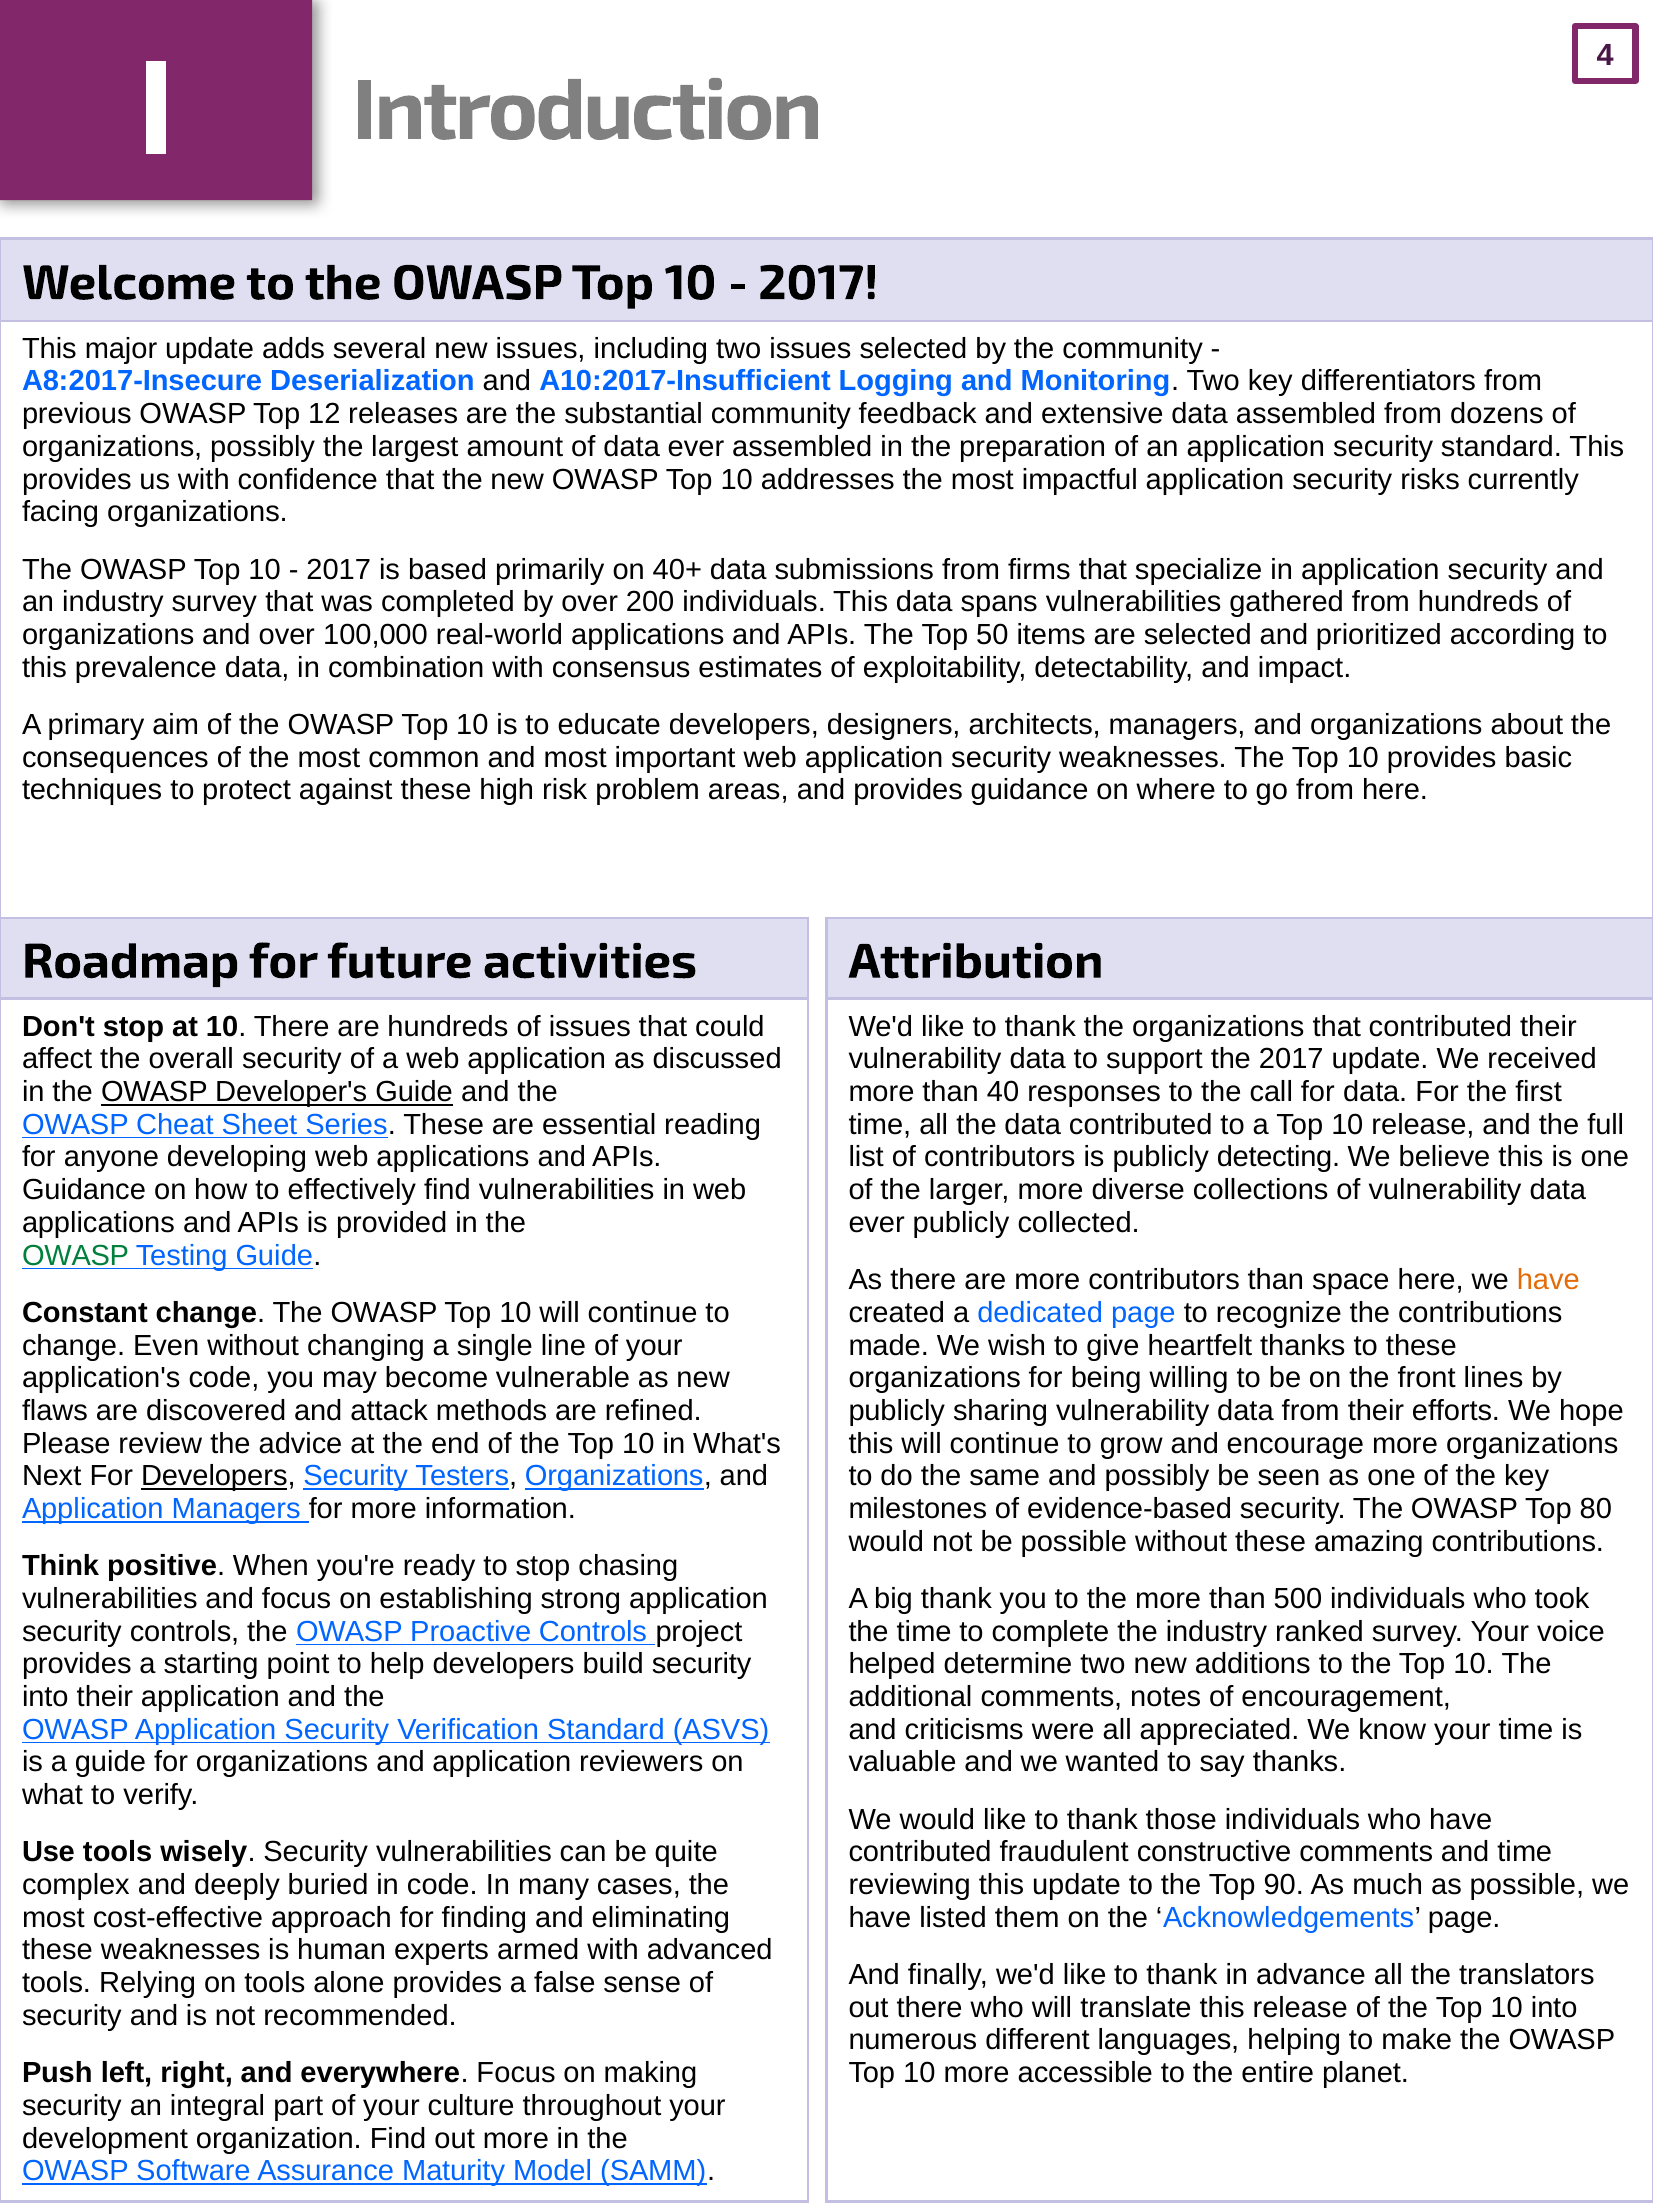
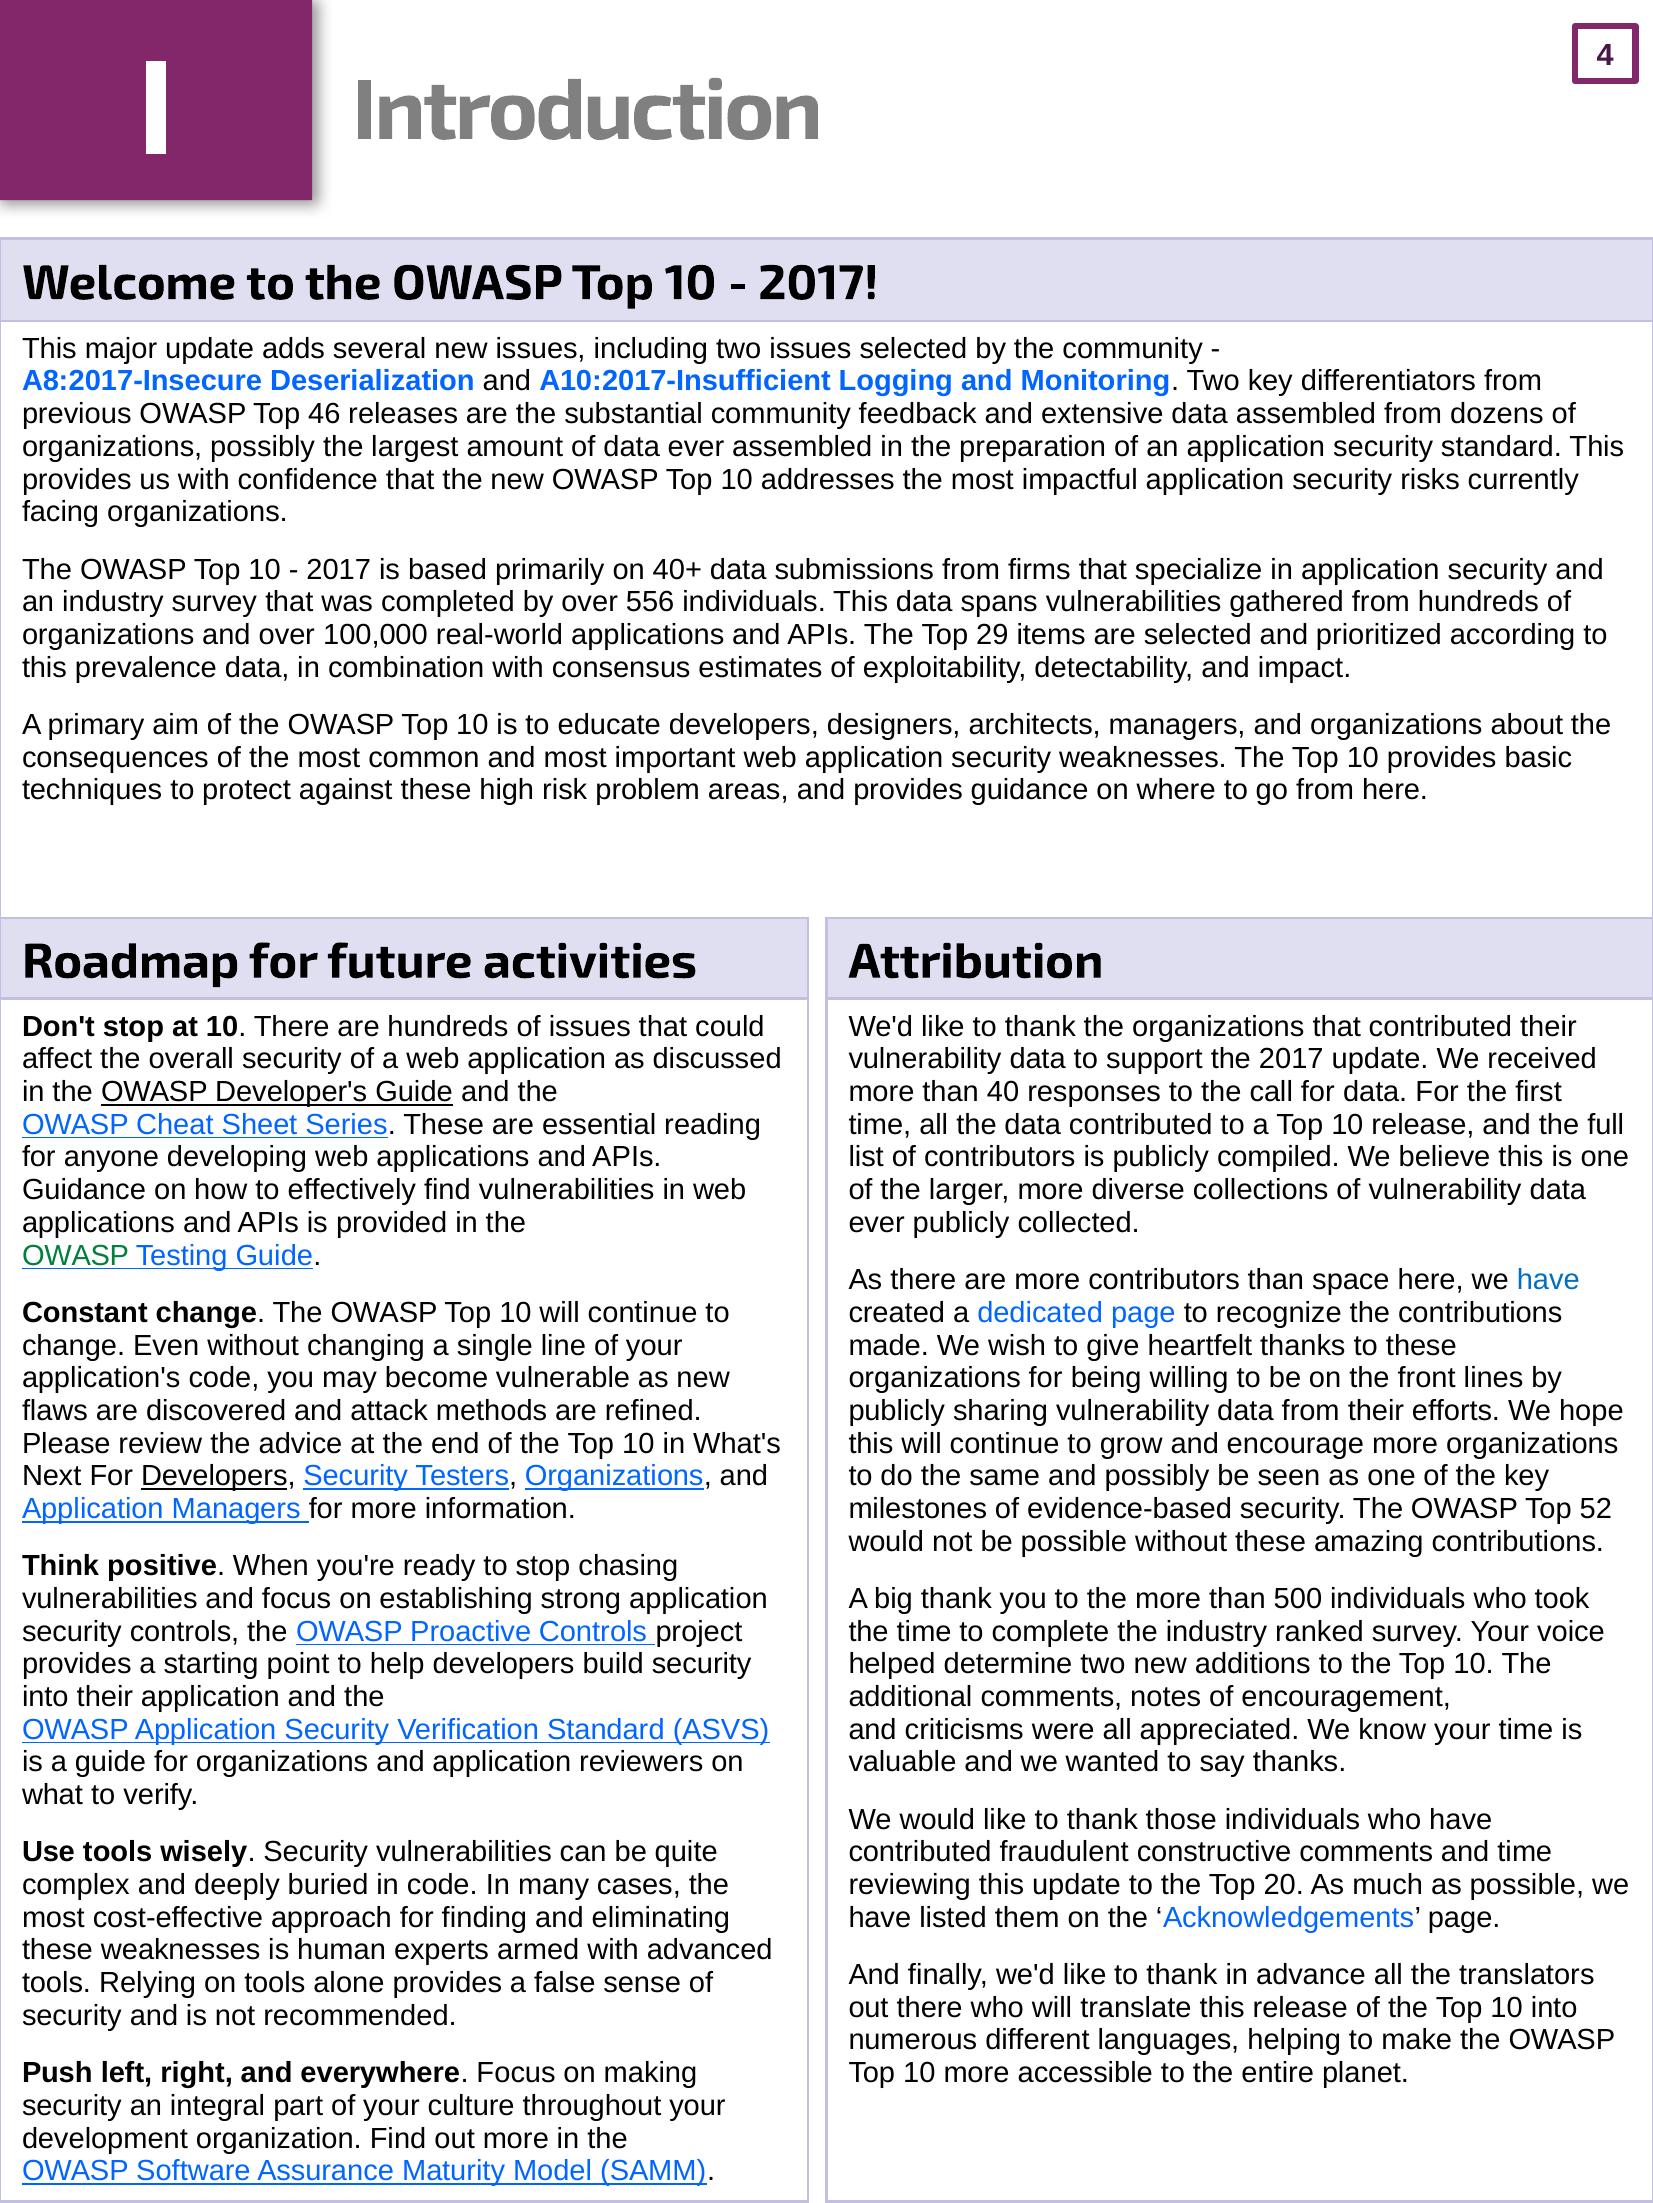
12: 12 -> 46
200: 200 -> 556
50: 50 -> 29
detecting: detecting -> compiled
have at (1548, 1281) colour: orange -> blue
80: 80 -> 52
90: 90 -> 20
